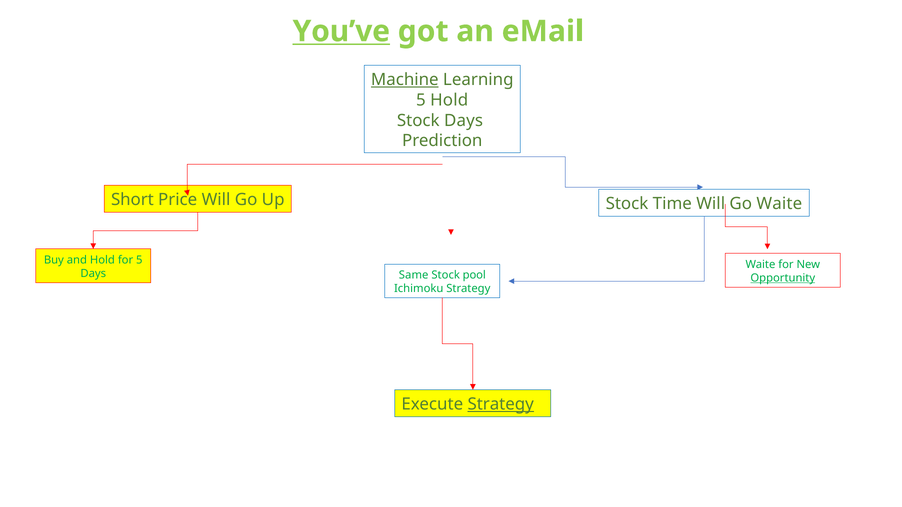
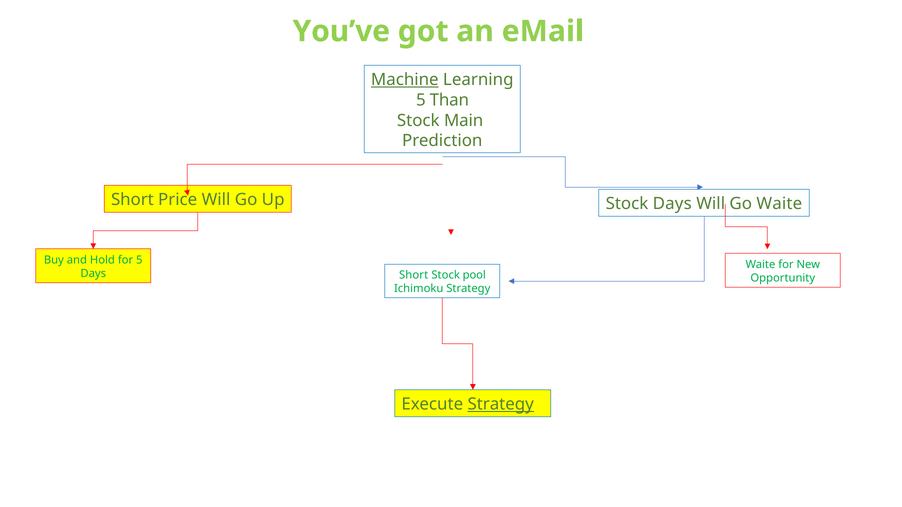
You’ve underline: present -> none
5 Hold: Hold -> Than
Stock Days: Days -> Main
Stock Time: Time -> Days
Days Same: Same -> Short
Opportunity underline: present -> none
